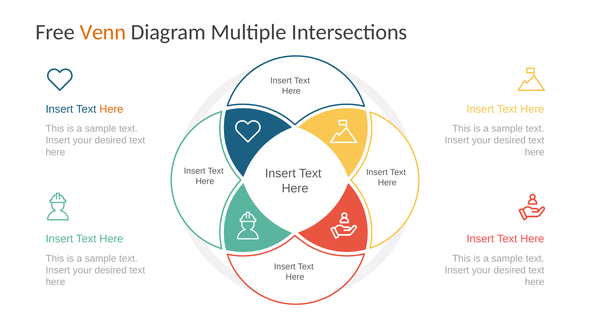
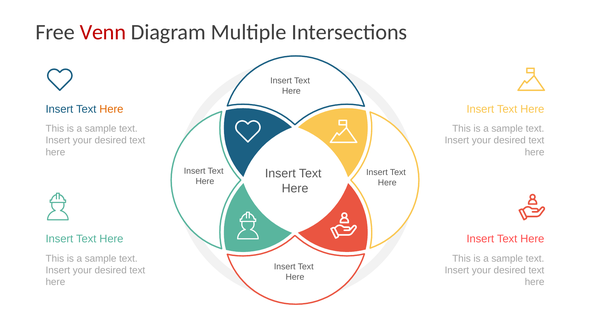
Venn colour: orange -> red
